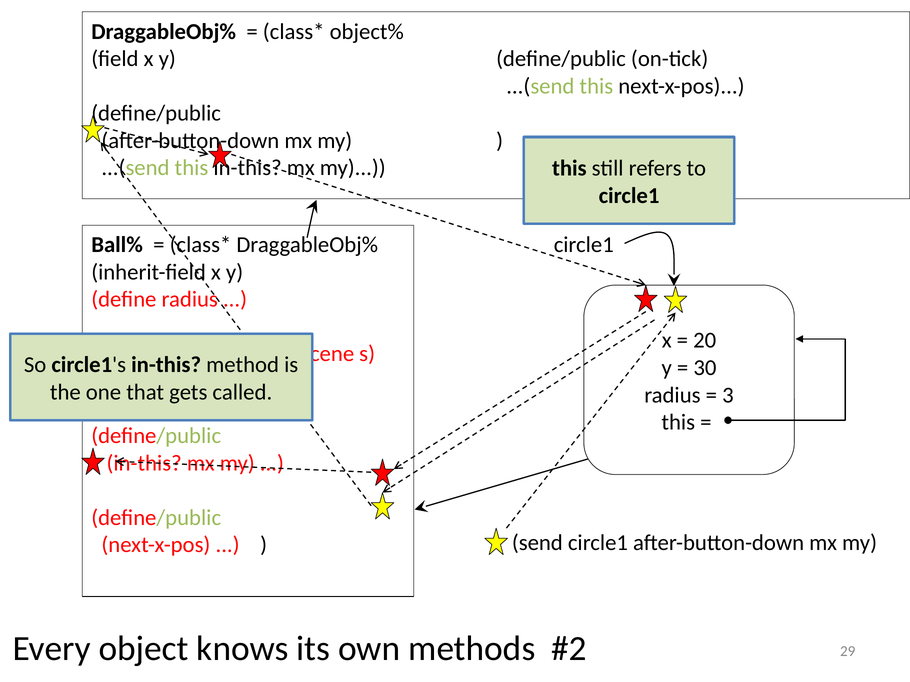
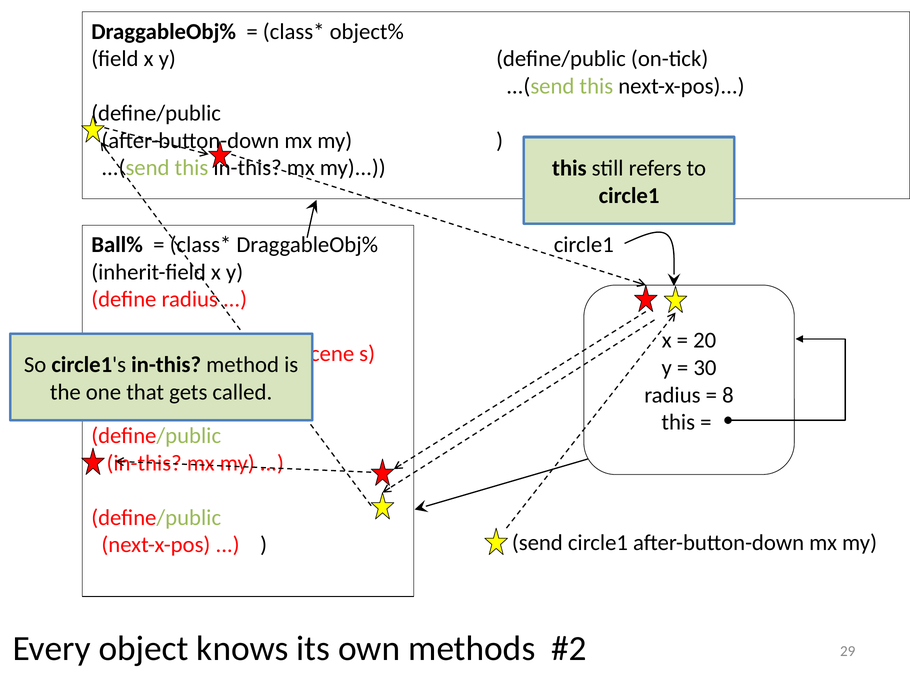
3: 3 -> 8
